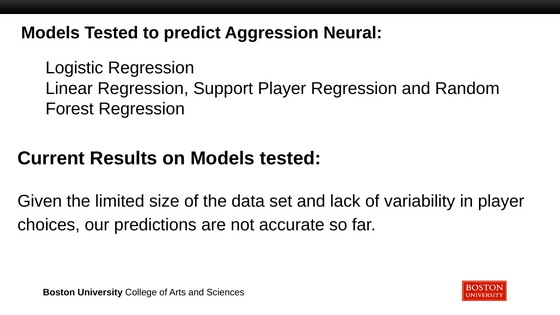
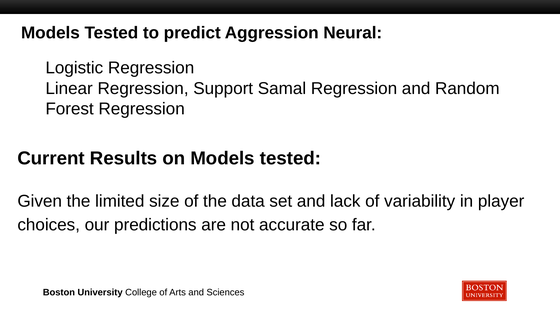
Player at (282, 88): Player -> Samal
